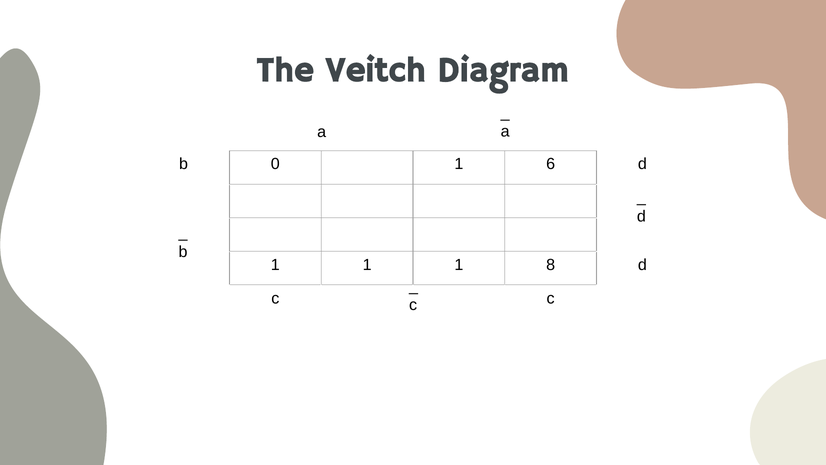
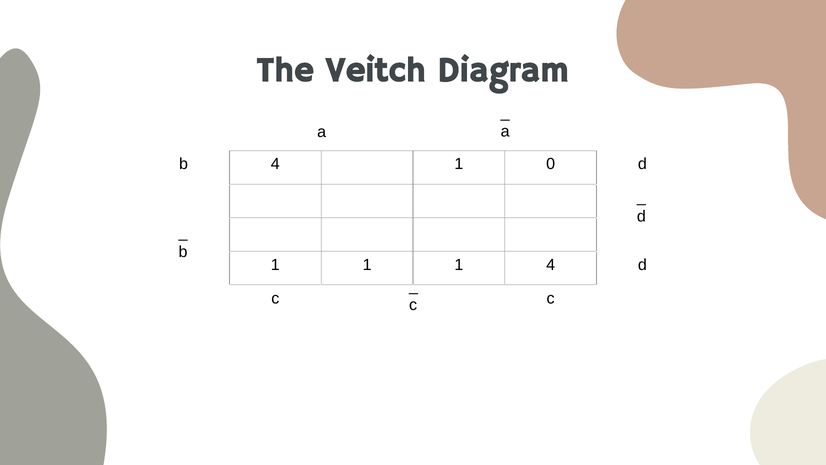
b 0: 0 -> 4
6: 6 -> 0
1 8: 8 -> 4
